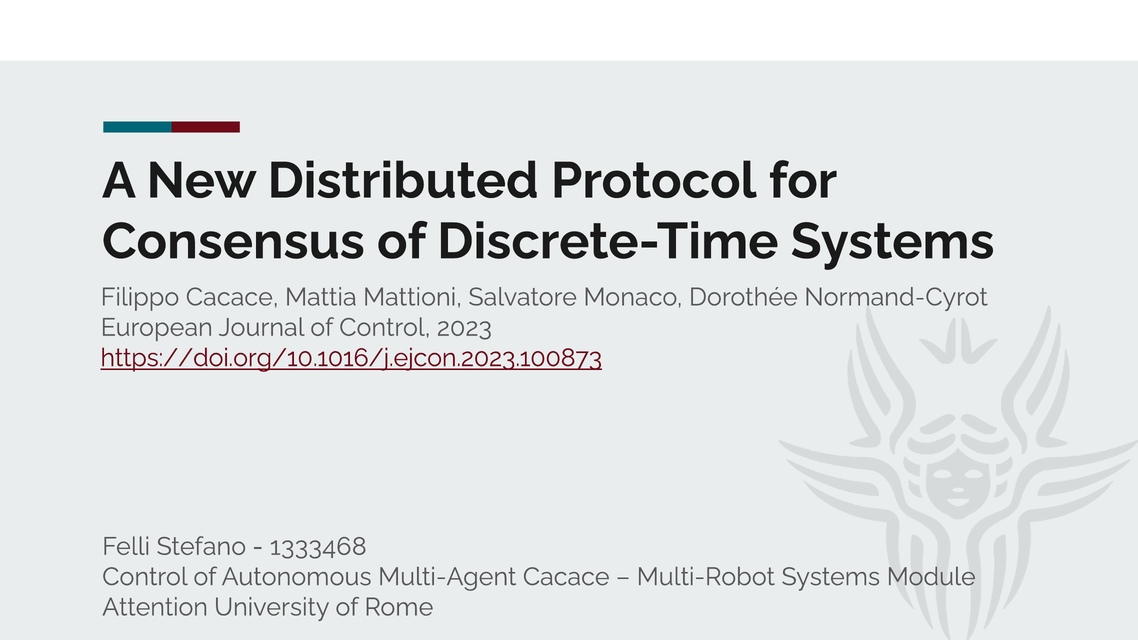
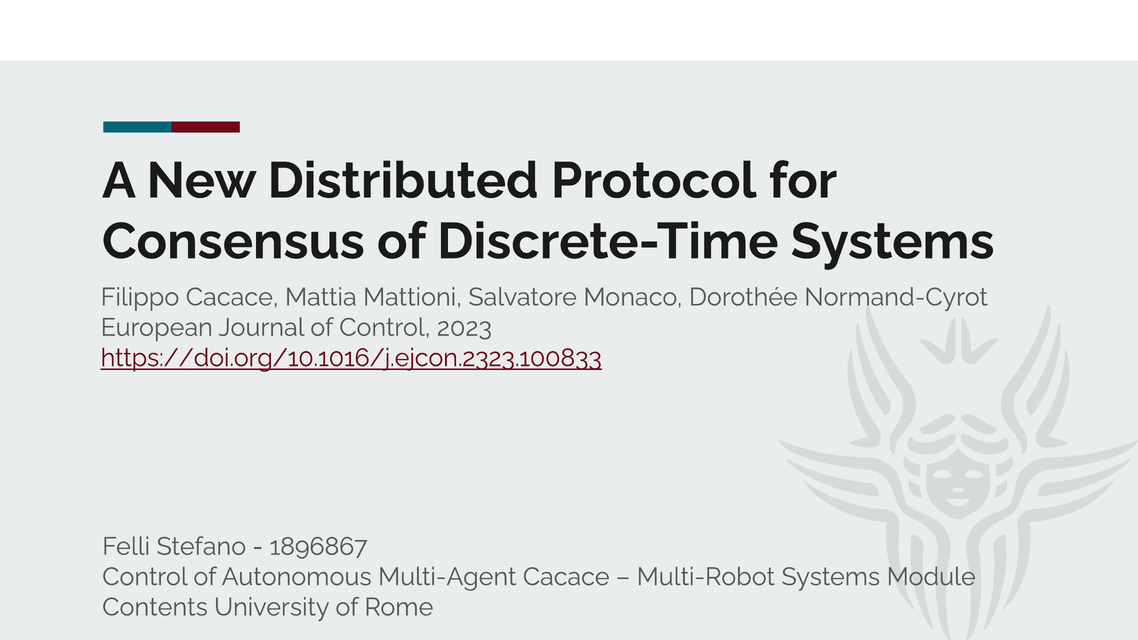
https://doi.org/10.1016/j.ejcon.2023.100873: https://doi.org/10.1016/j.ejcon.2023.100873 -> https://doi.org/10.1016/j.ejcon.2323.100833
1333468: 1333468 -> 1896867
Attention: Attention -> Contents
